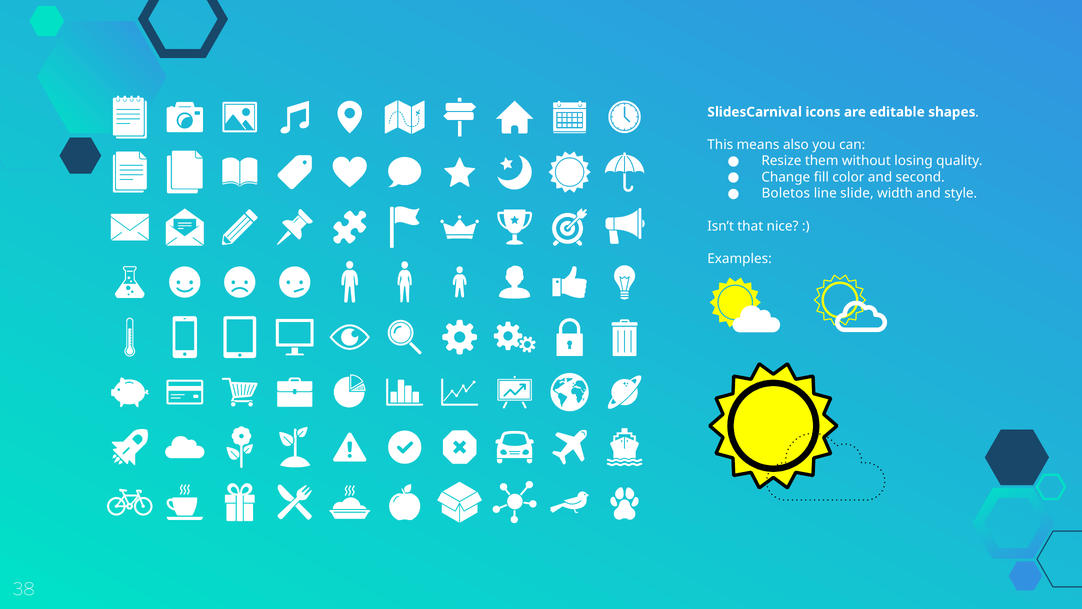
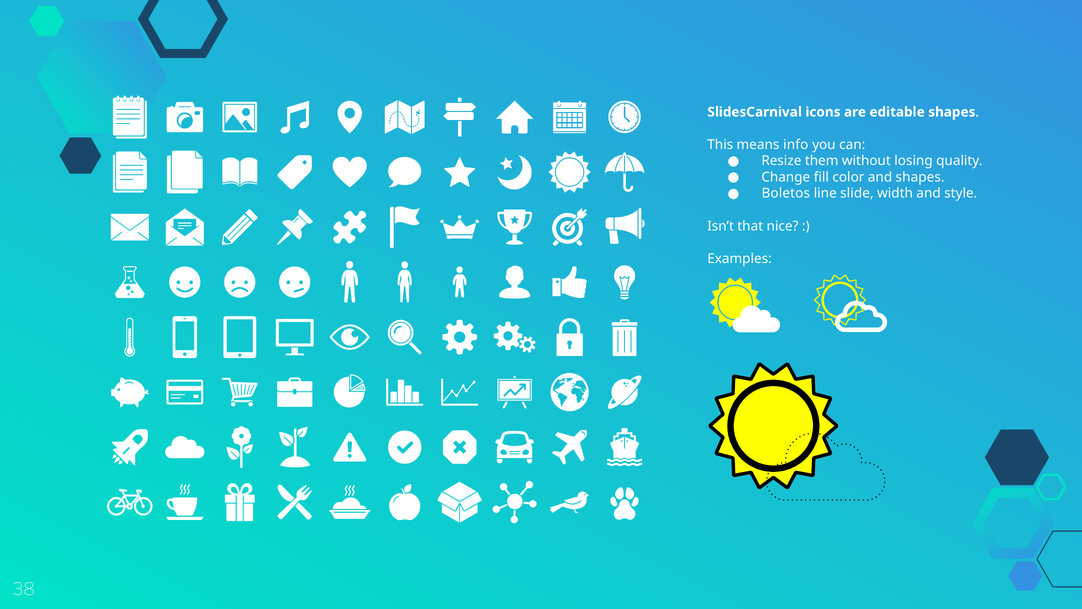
also: also -> info
and second: second -> shapes
